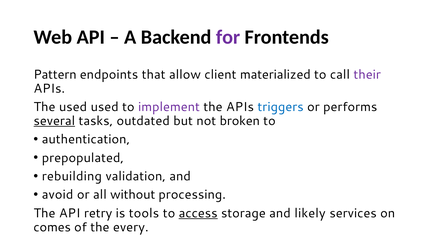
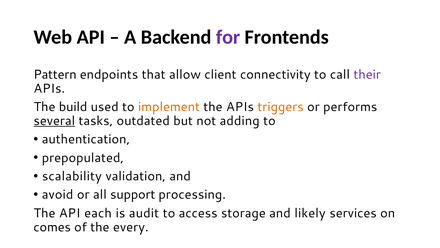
materialized: materialized -> connectivity
The used: used -> build
implement colour: purple -> orange
triggers colour: blue -> orange
broken: broken -> adding
rebuilding: rebuilding -> scalability
without: without -> support
retry: retry -> each
tools: tools -> audit
access underline: present -> none
